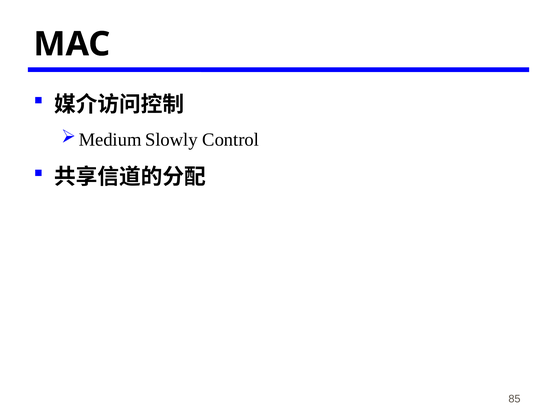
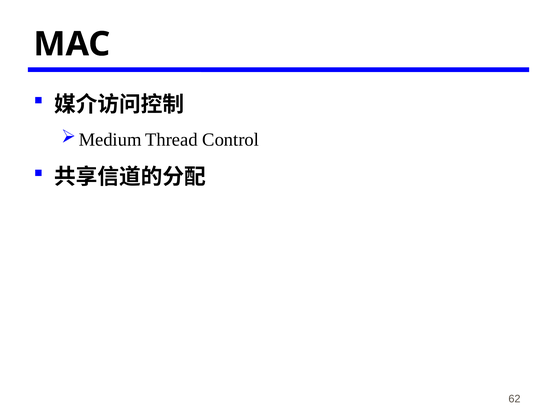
Slowly: Slowly -> Thread
85: 85 -> 62
